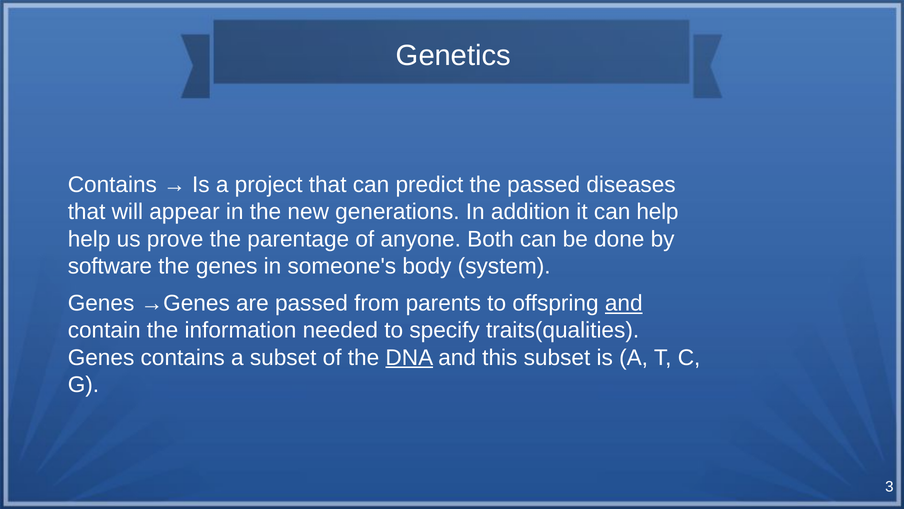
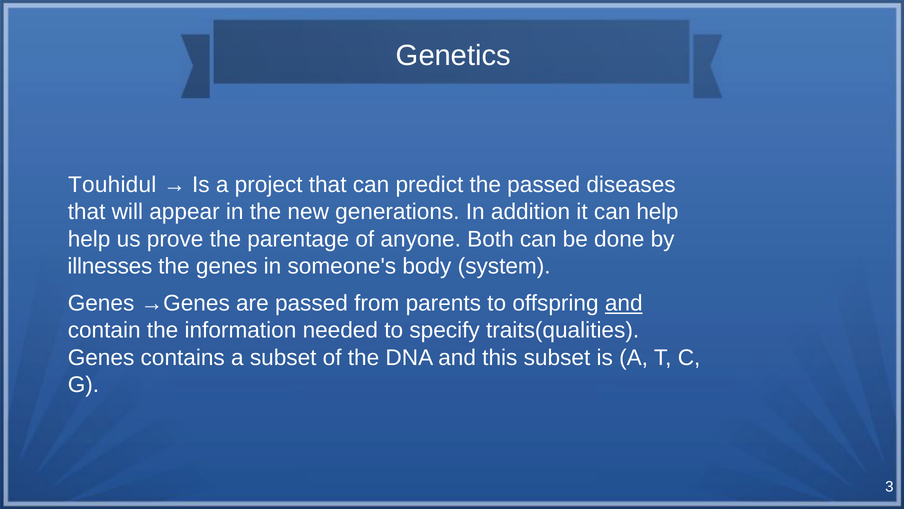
Contains at (112, 185): Contains -> Touhidul
software: software -> illnesses
DNA underline: present -> none
